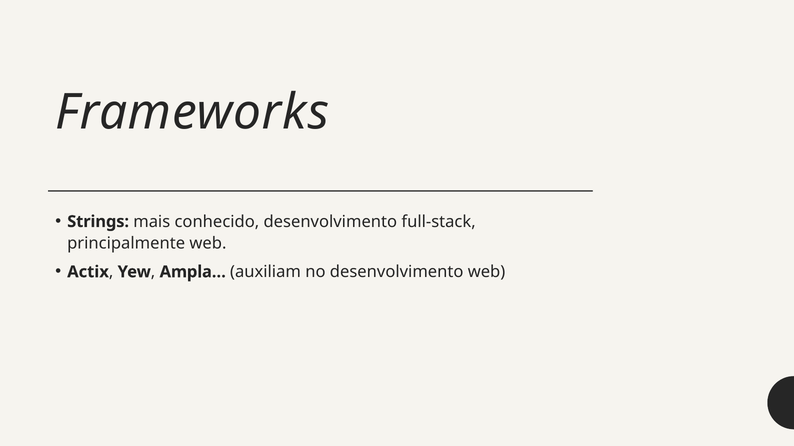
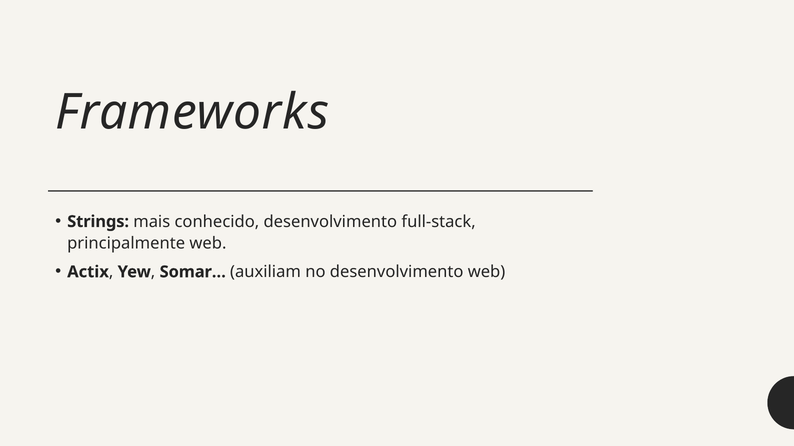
Ampla…: Ampla… -> Somar…
